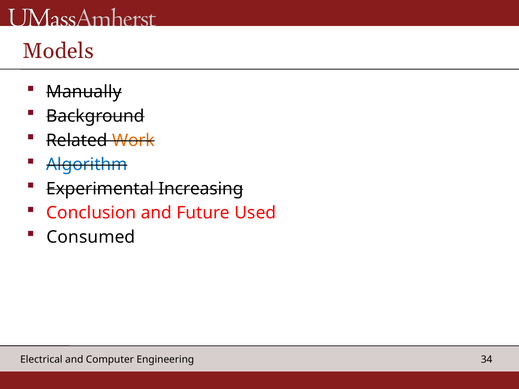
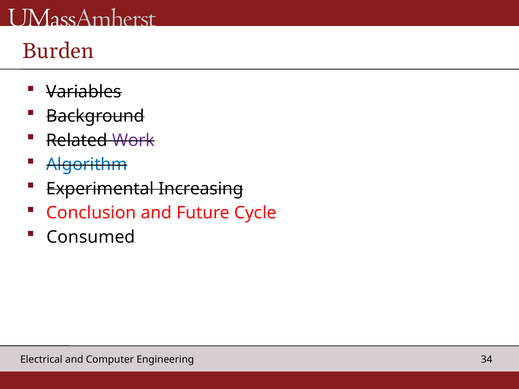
Models: Models -> Burden
Manually: Manually -> Variables
Work colour: orange -> purple
Used: Used -> Cycle
